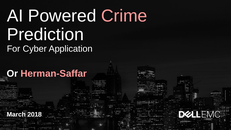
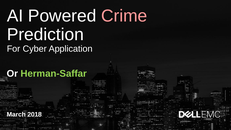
Herman-Saffar colour: pink -> light green
